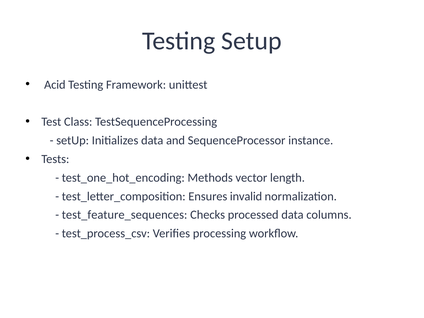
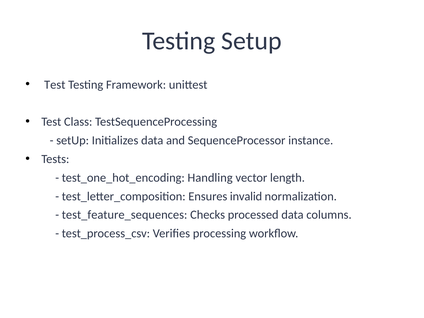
Acid at (55, 85): Acid -> Test
Methods: Methods -> Handling
